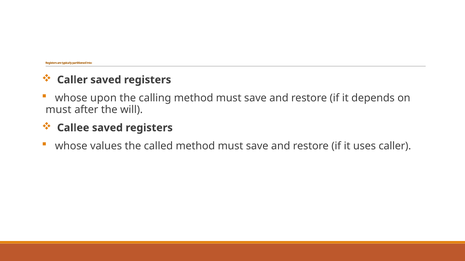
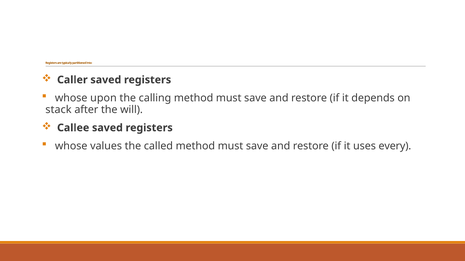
must at (58, 110): must -> stack
uses caller: caller -> every
